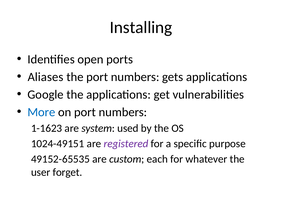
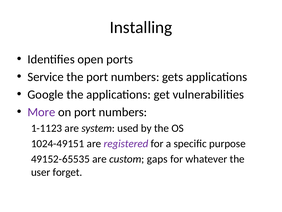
Aliases: Aliases -> Service
More colour: blue -> purple
1-1623: 1-1623 -> 1-1123
each: each -> gaps
